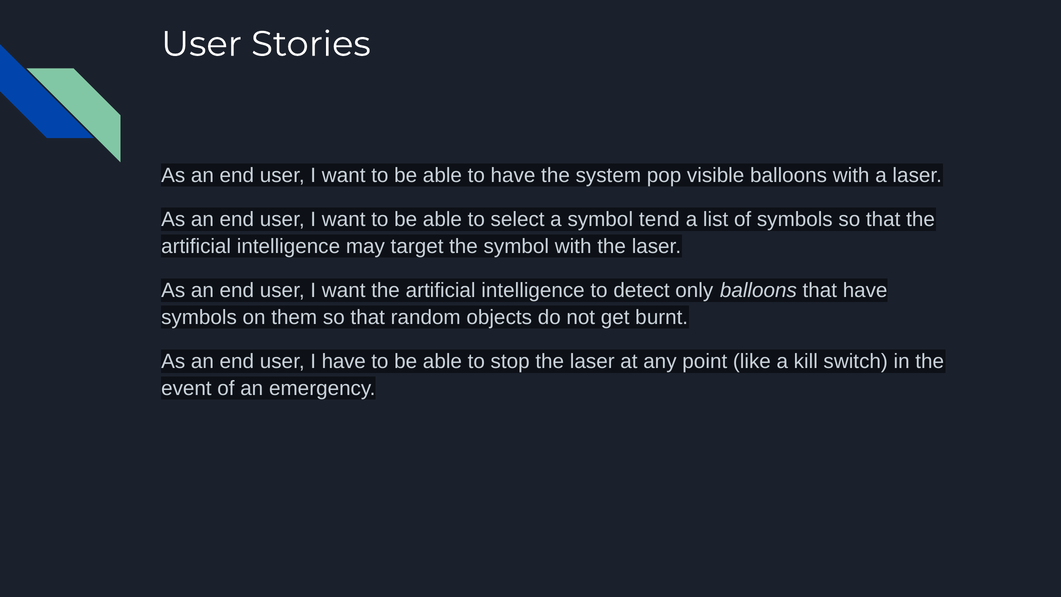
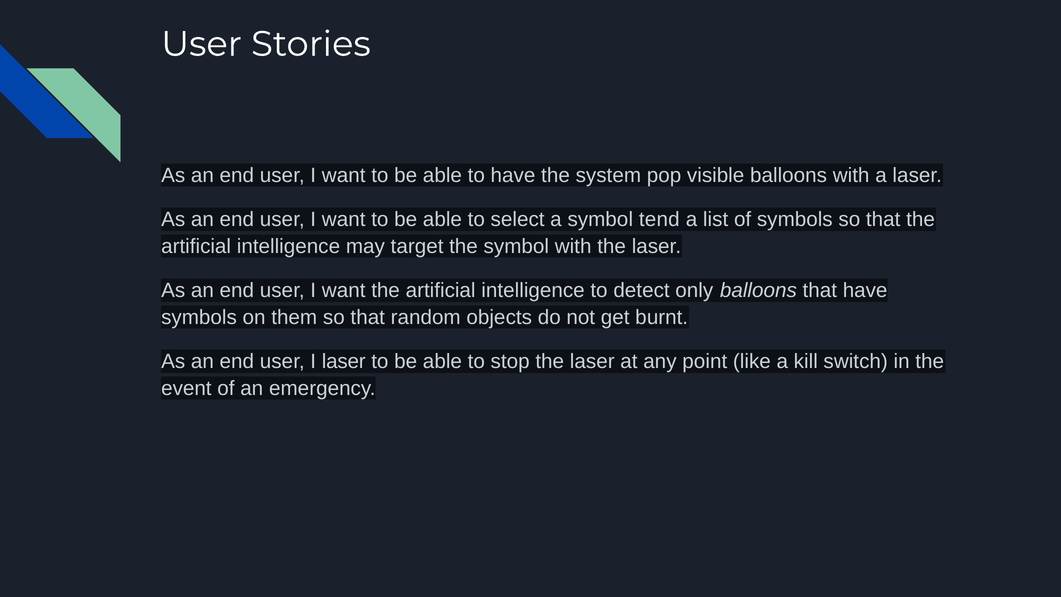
I have: have -> laser
